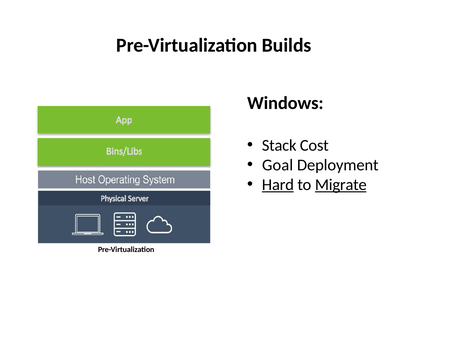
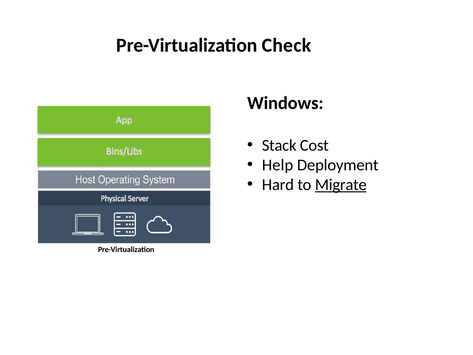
Builds: Builds -> Check
Goal: Goal -> Help
Hard underline: present -> none
